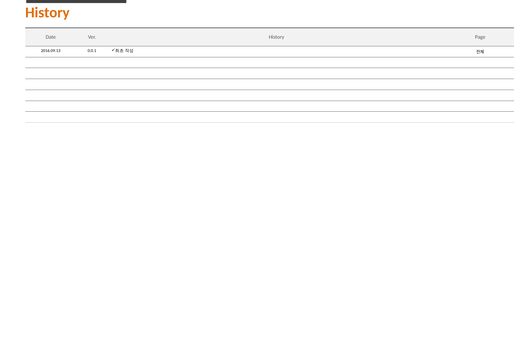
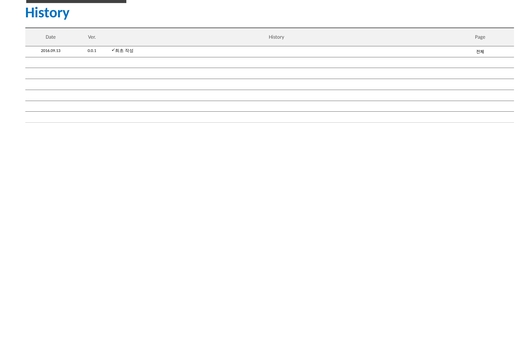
History at (47, 13) colour: orange -> blue
